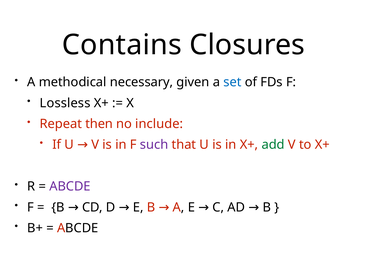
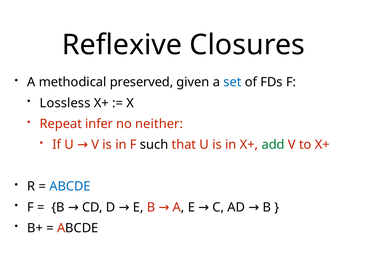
Contains: Contains -> Reflexive
necessary: necessary -> preserved
then: then -> infer
include: include -> neither
such colour: purple -> black
ABCDE at (70, 187) colour: purple -> blue
